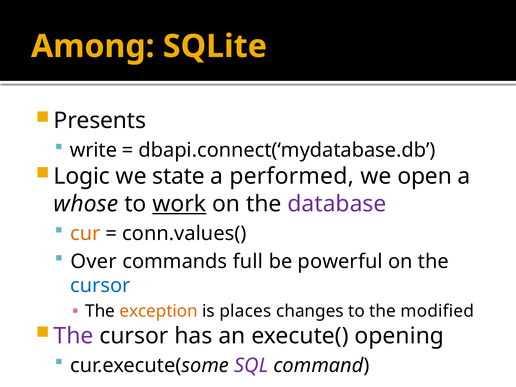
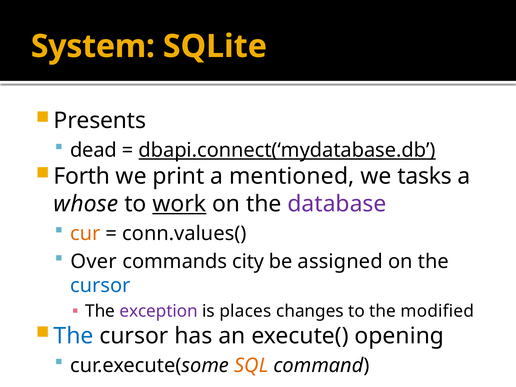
Among: Among -> System
write: write -> dead
dbapi.connect(‘mydatabase.db underline: none -> present
Logic: Logic -> Forth
state: state -> print
performed: performed -> mentioned
open: open -> tasks
full: full -> city
powerful: powerful -> assigned
exception colour: orange -> purple
The at (74, 336) colour: purple -> blue
SQL colour: purple -> orange
